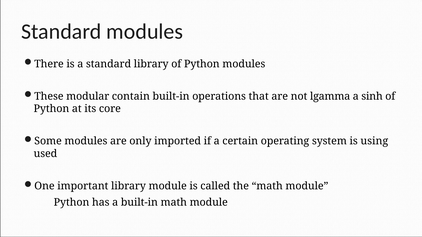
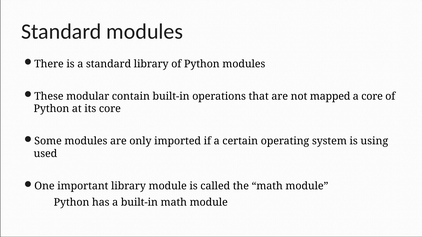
lgamma: lgamma -> mapped
a sinh: sinh -> core
